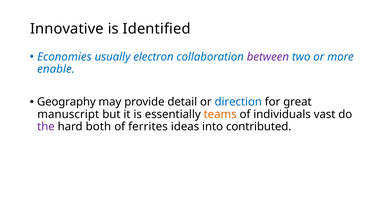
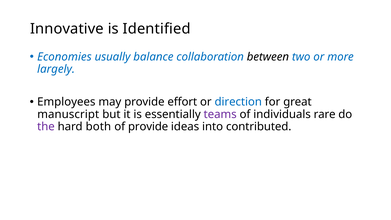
electron: electron -> balance
between colour: purple -> black
enable: enable -> largely
Geography: Geography -> Employees
detail: detail -> effort
teams colour: orange -> purple
vast: vast -> rare
of ferrites: ferrites -> provide
